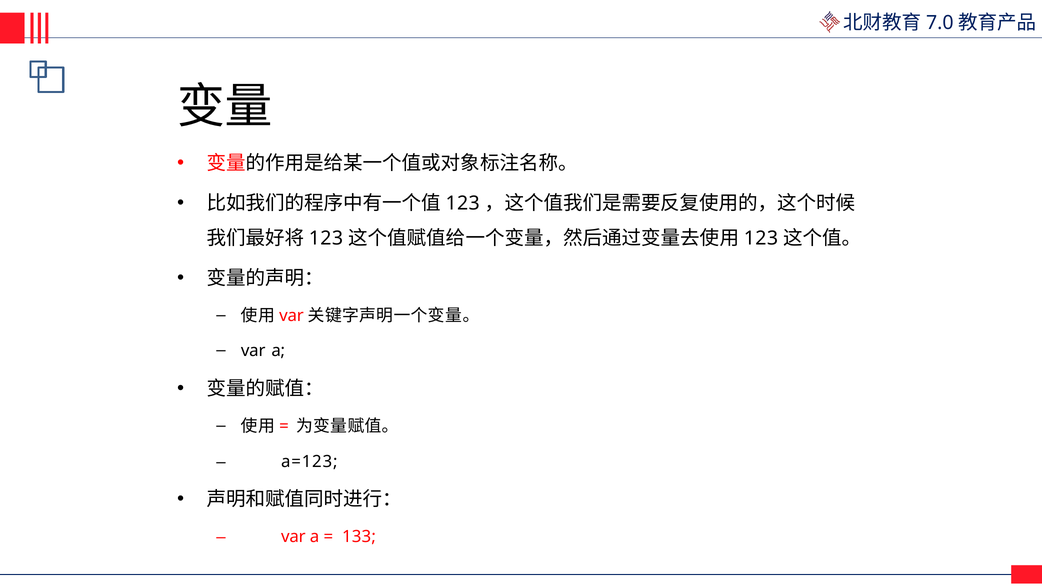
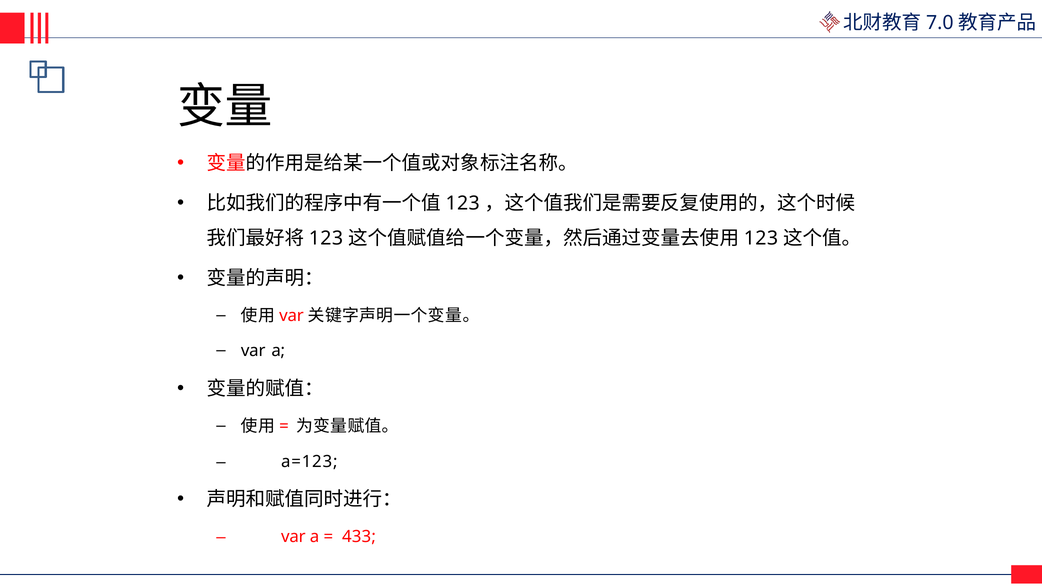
133: 133 -> 433
